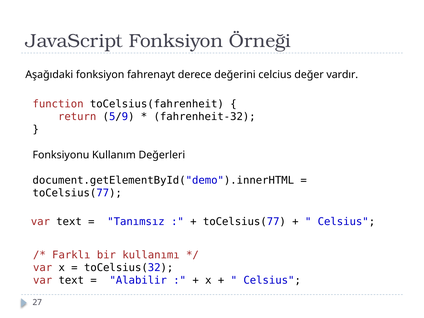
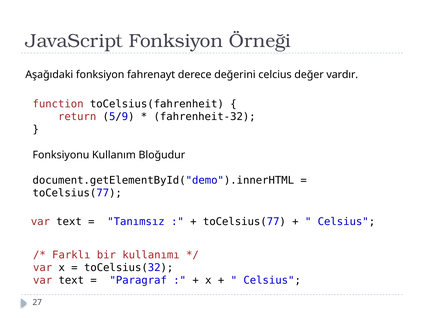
Değerleri: Değerleri -> Bloğudur
Alabilir: Alabilir -> Paragraf
